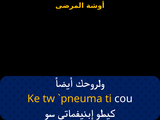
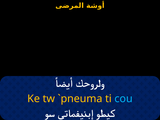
cou colour: white -> light blue
